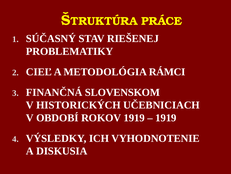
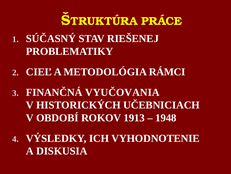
SLOVENSKOM: SLOVENSKOM -> VYUČOVANIA
ROKOV 1919: 1919 -> 1913
1919 at (166, 117): 1919 -> 1948
